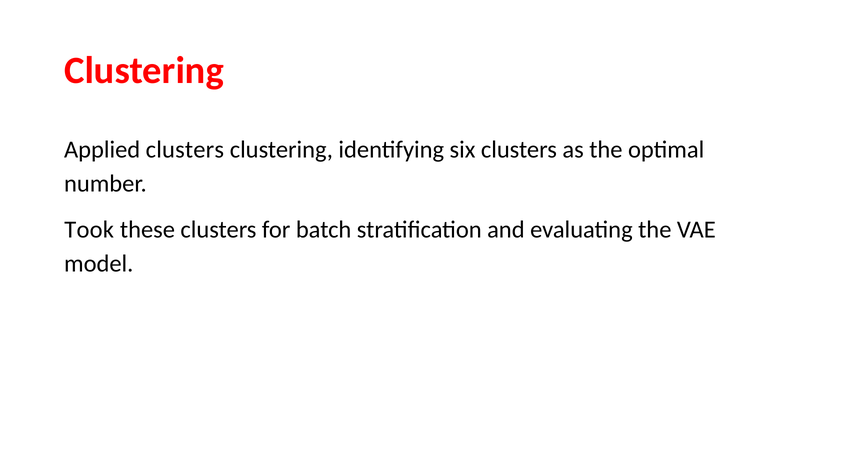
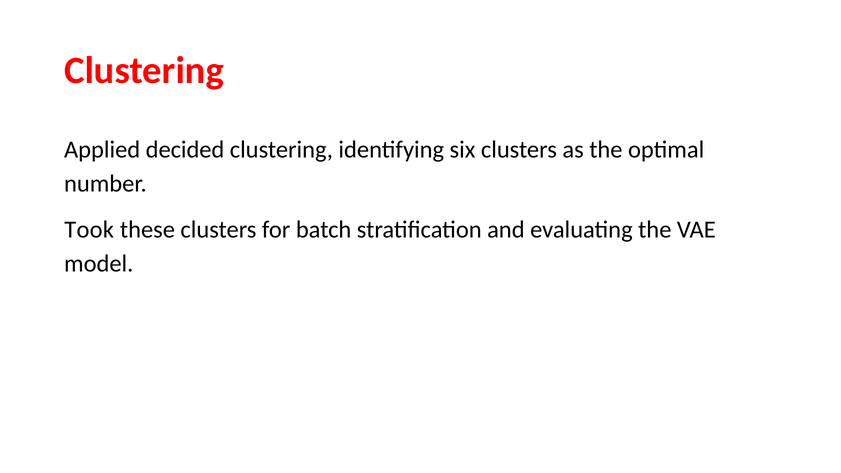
Applied clusters: clusters -> decided
